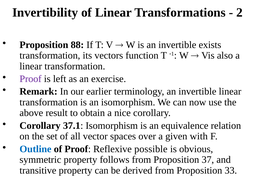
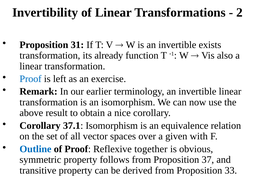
88: 88 -> 31
vectors: vectors -> already
Proof at (31, 79) colour: purple -> blue
possible: possible -> together
